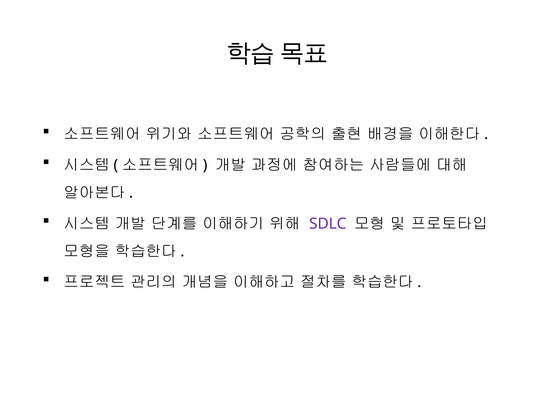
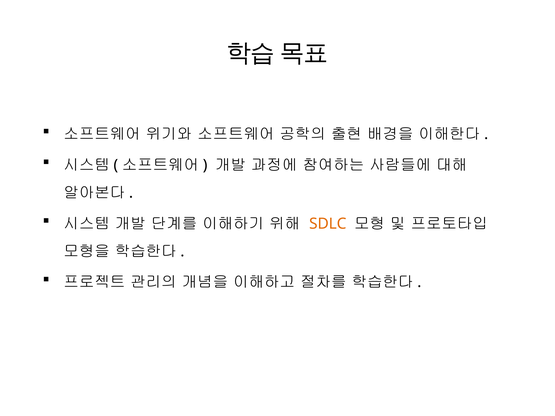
SDLC colour: purple -> orange
